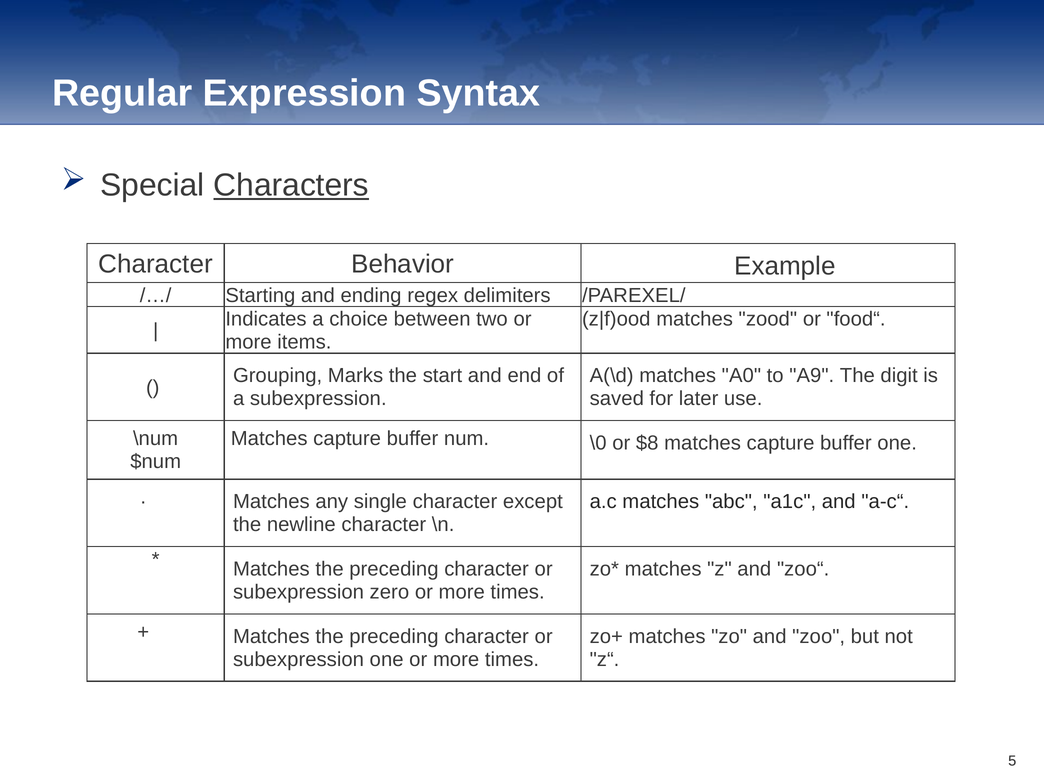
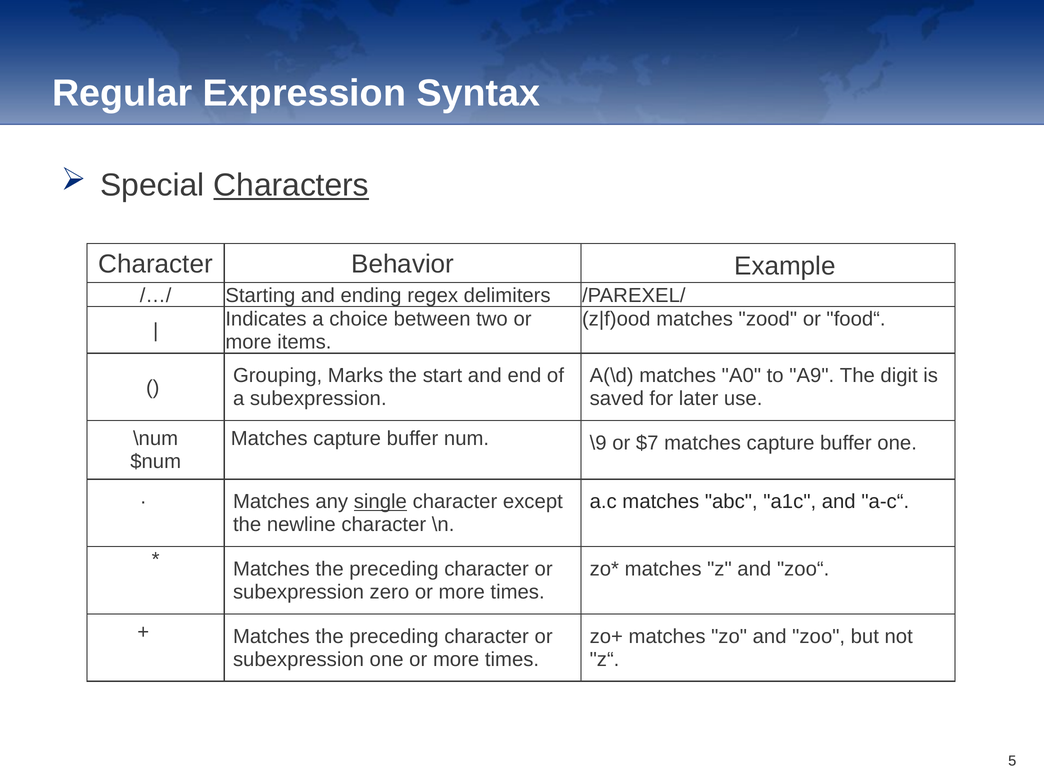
\0: \0 -> \9
$8: $8 -> $7
single underline: none -> present
